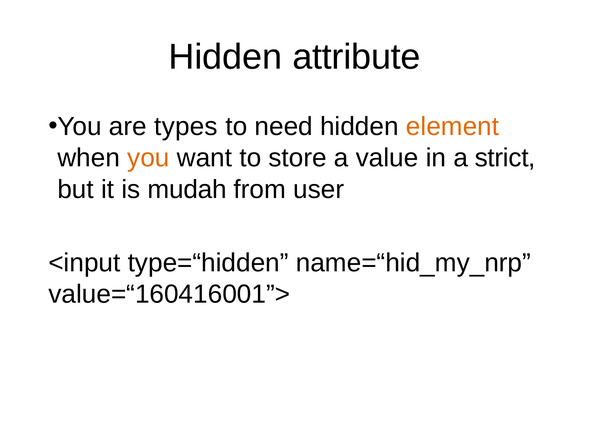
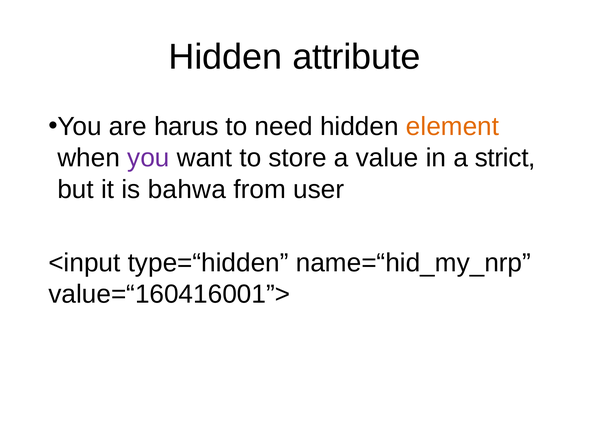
types: types -> harus
you at (148, 158) colour: orange -> purple
mudah: mudah -> bahwa
